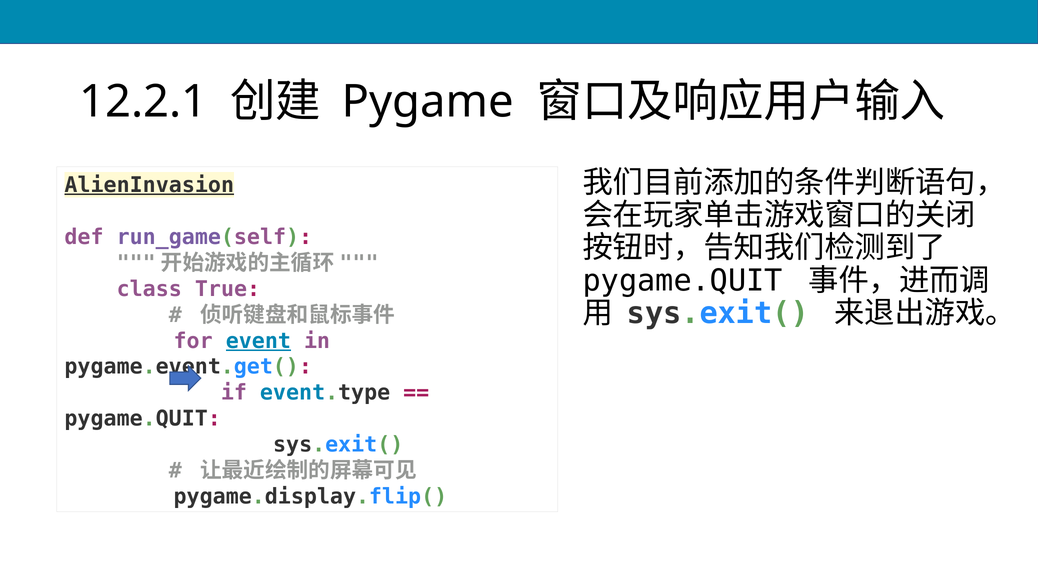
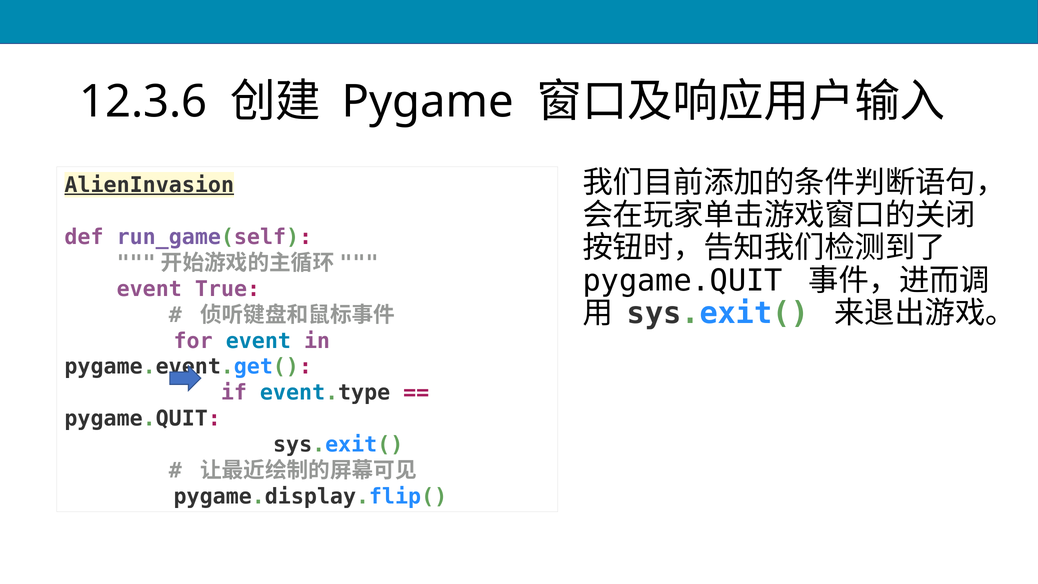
12.2.1: 12.2.1 -> 12.3.6
class at (149, 289): class -> event
event at (258, 341) underline: present -> none
